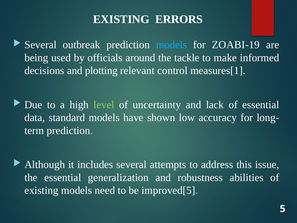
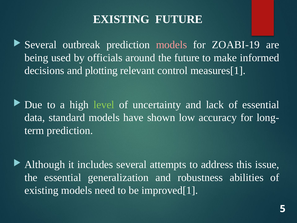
EXISTING ERRORS: ERRORS -> FUTURE
models at (172, 45) colour: light blue -> pink
the tackle: tackle -> future
improved[5: improved[5 -> improved[1
